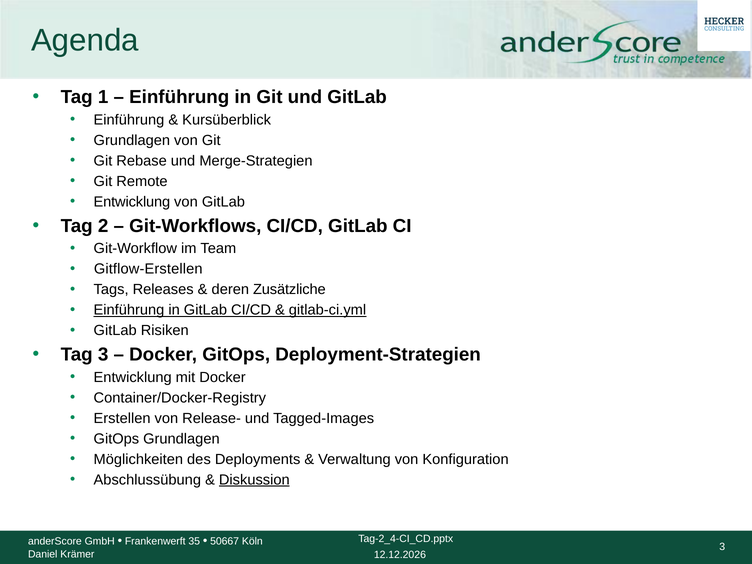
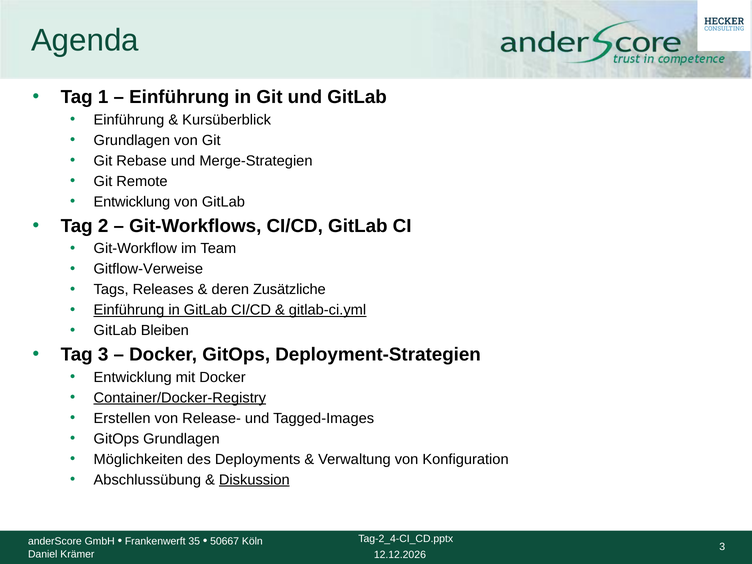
Gitflow-Erstellen: Gitflow-Erstellen -> Gitflow-Verweise
Risiken: Risiken -> Bleiben
Container/Docker-Registry underline: none -> present
